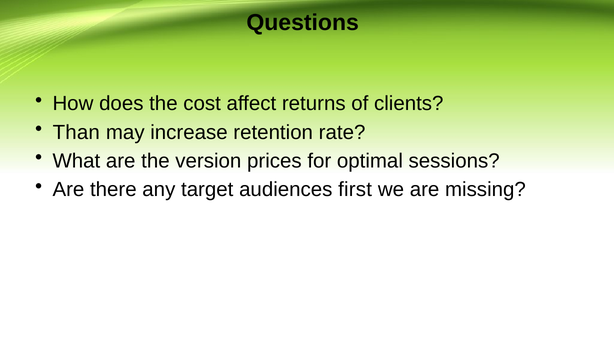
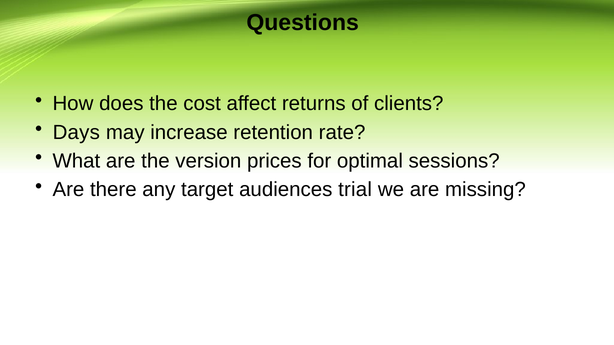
Than: Than -> Days
first: first -> trial
